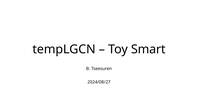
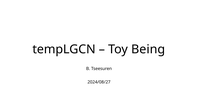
Smart: Smart -> Being
